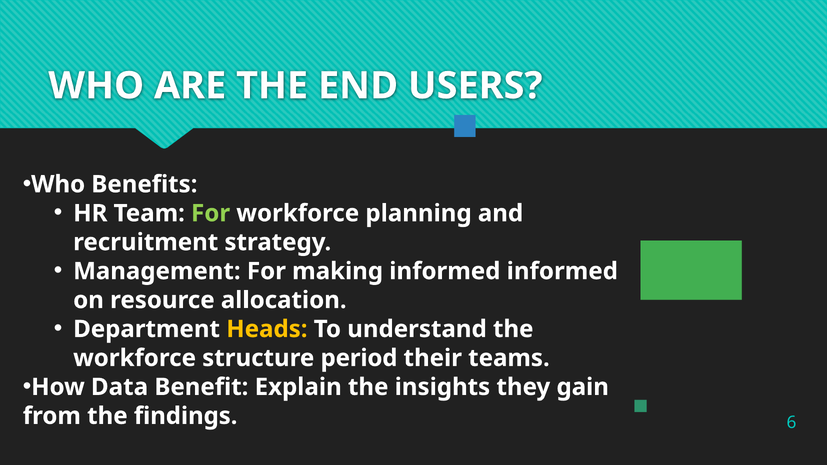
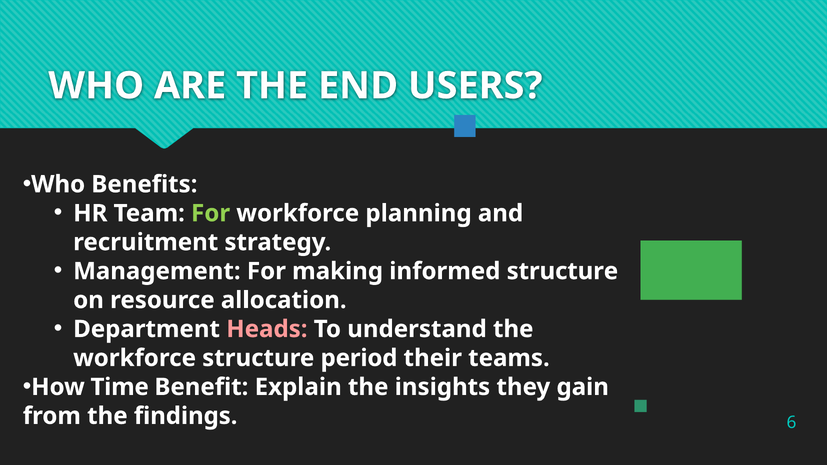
informed informed: informed -> structure
Heads colour: yellow -> pink
Data: Data -> Time
